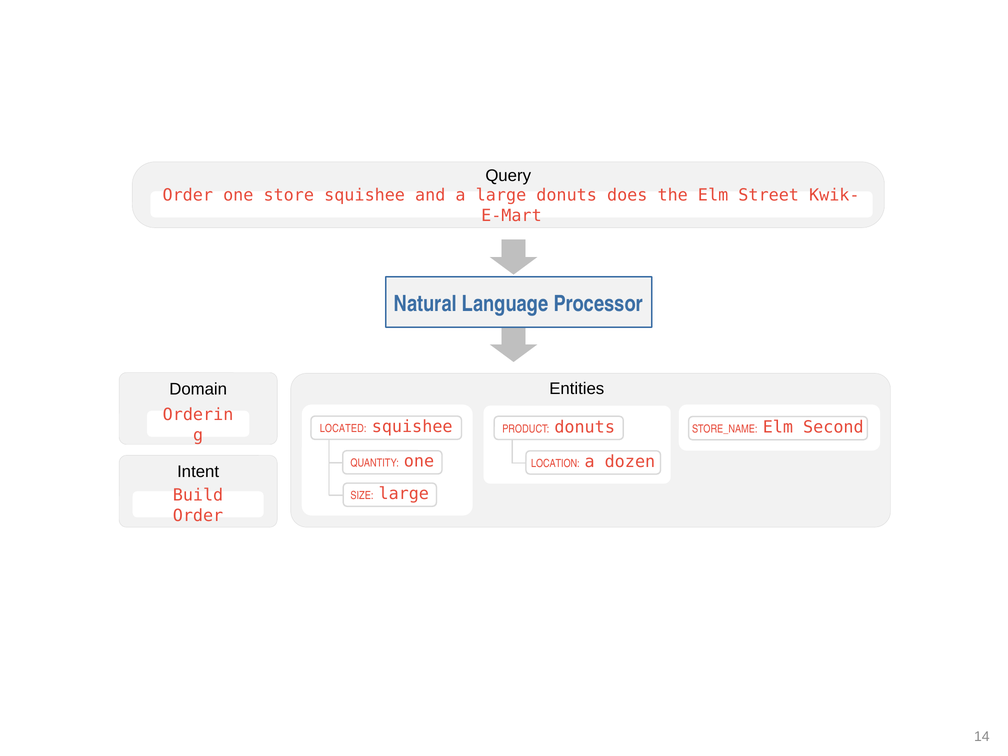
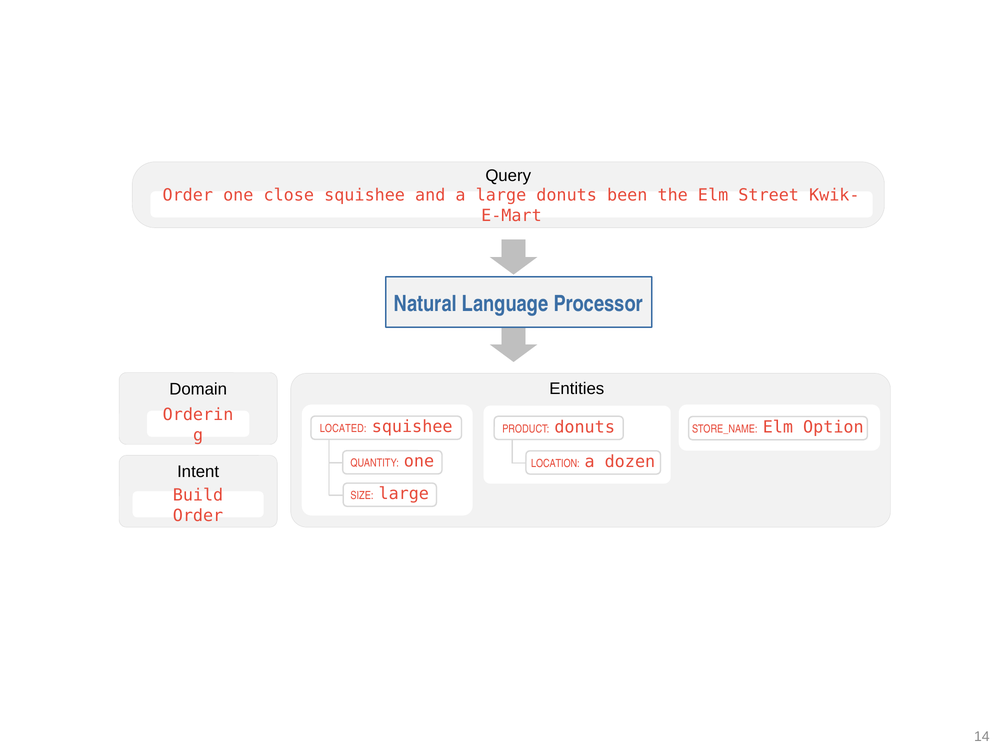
store: store -> close
does: does -> been
Second: Second -> Option
